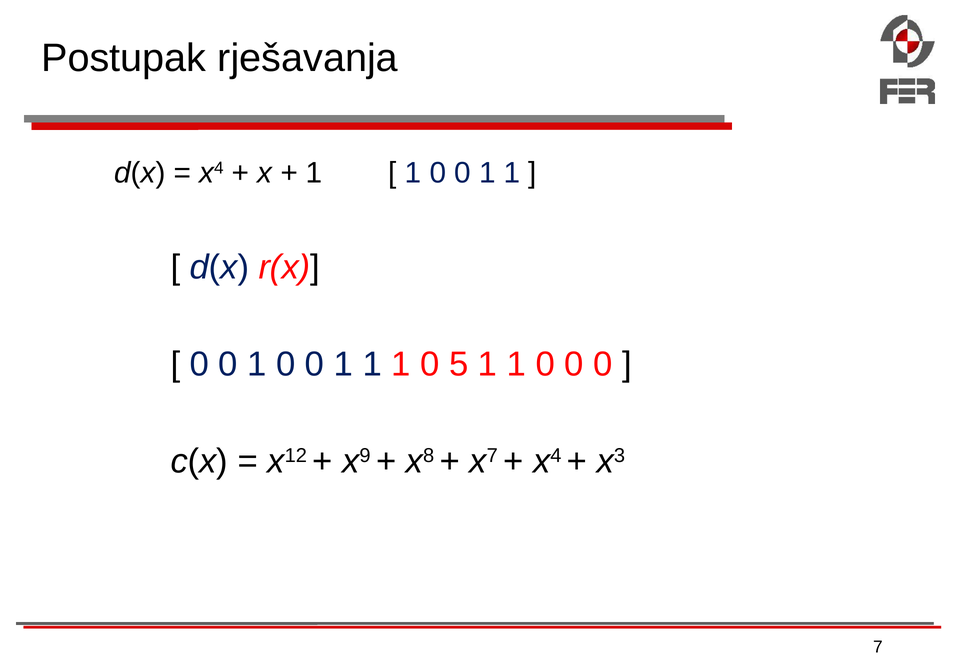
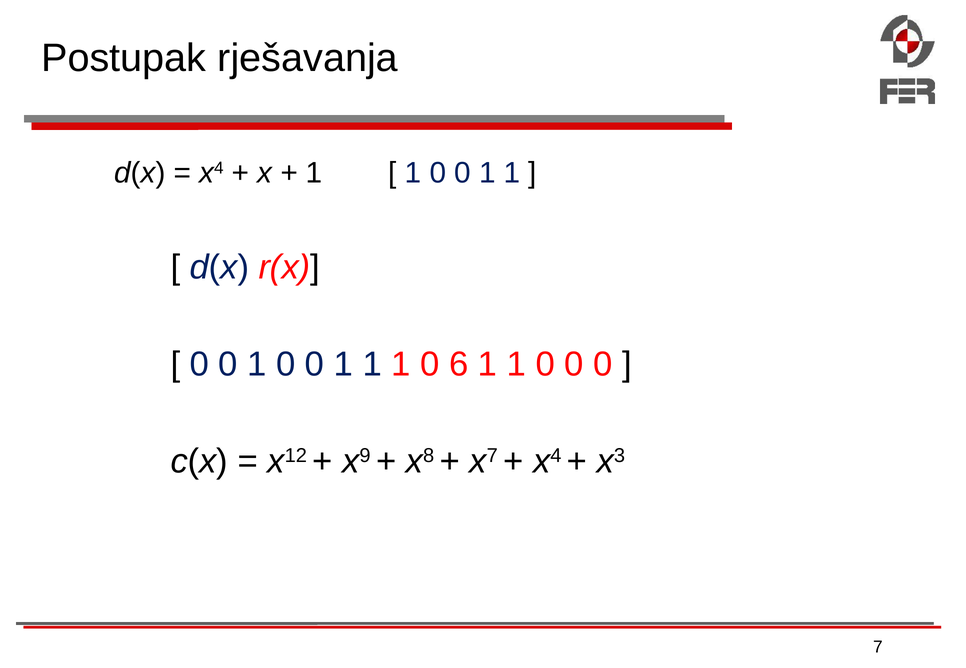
5: 5 -> 6
